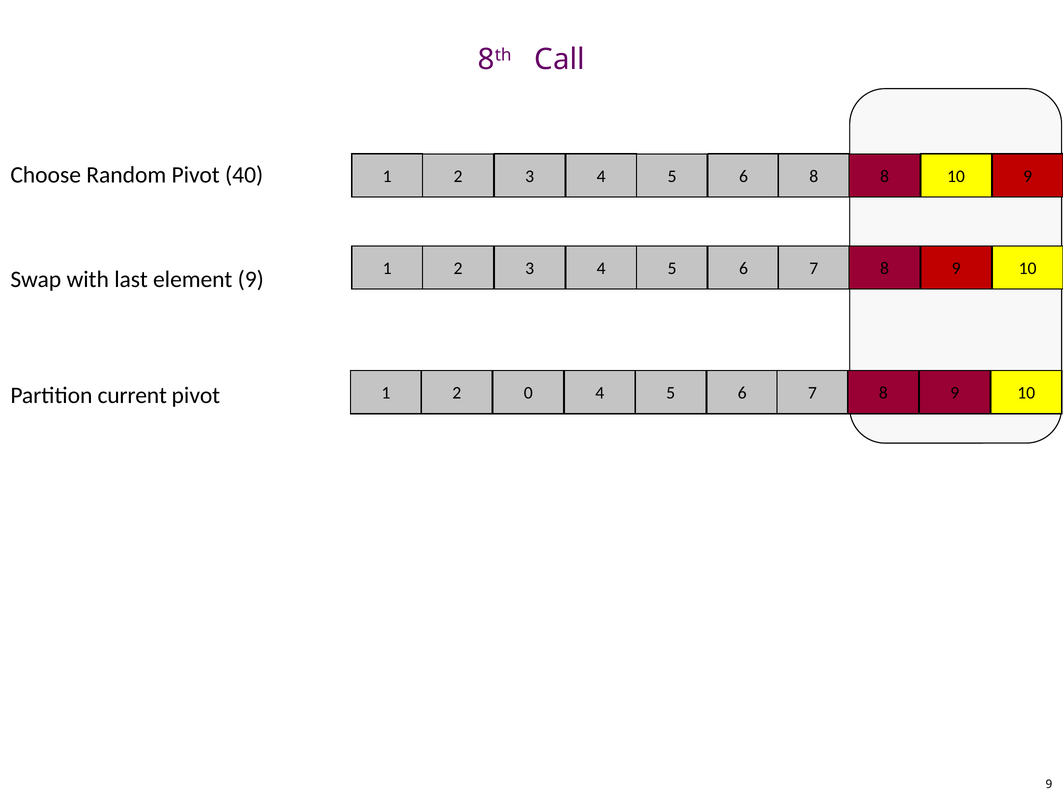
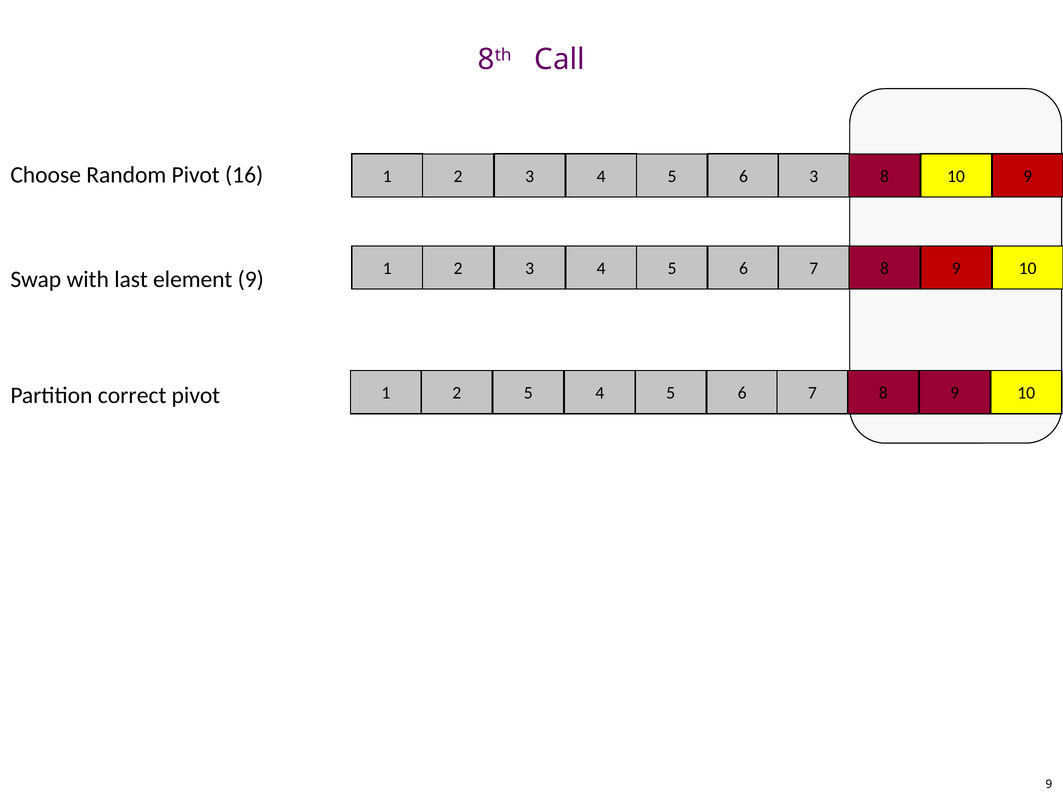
40: 40 -> 16
6 8: 8 -> 3
current: current -> correct
2 0: 0 -> 5
